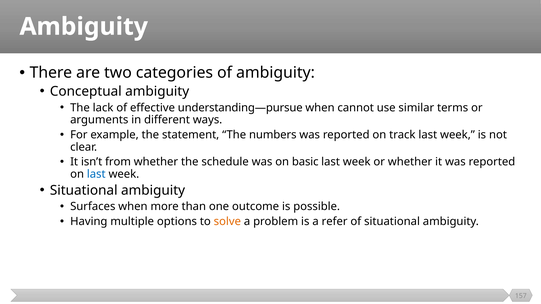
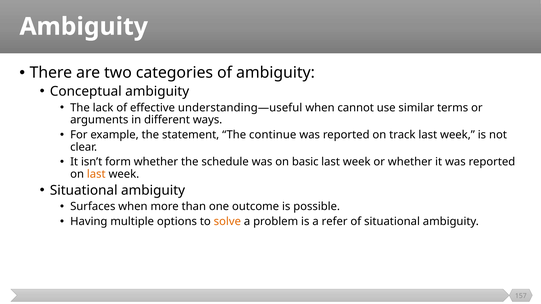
understanding—pursue: understanding—pursue -> understanding—useful
numbers: numbers -> continue
from: from -> form
last at (96, 174) colour: blue -> orange
